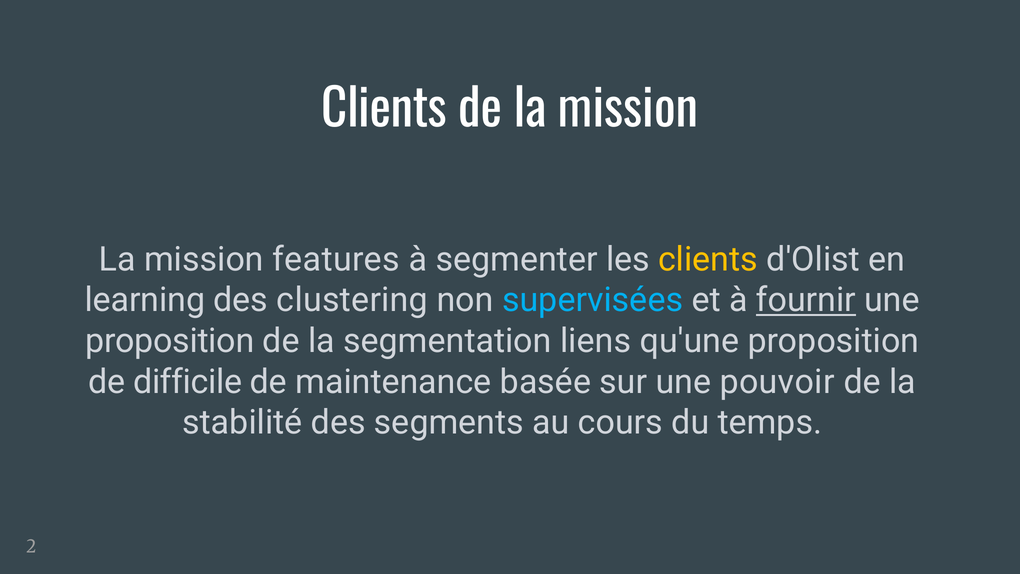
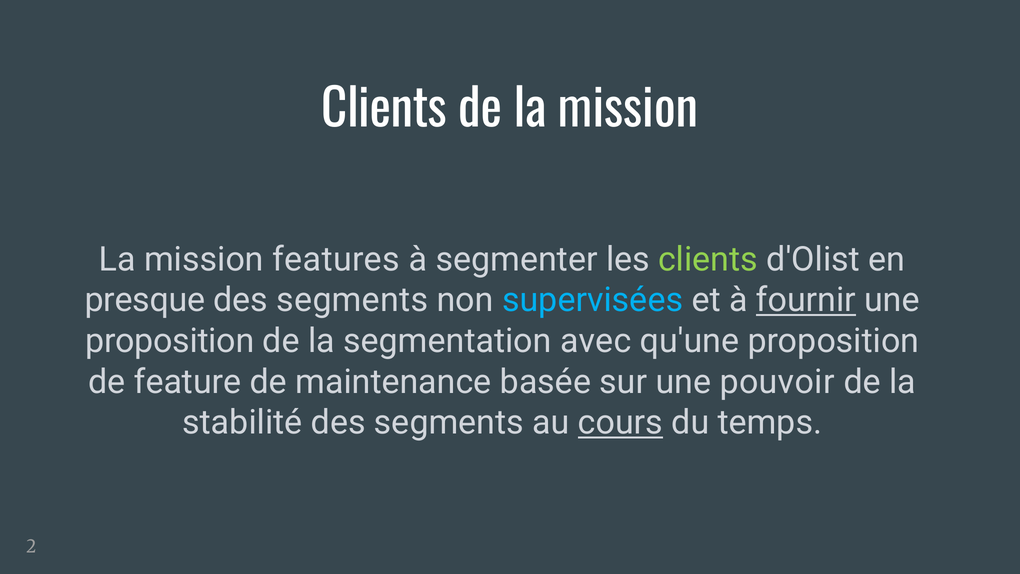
clients at (708, 259) colour: yellow -> light green
learning: learning -> presque
clustering at (352, 300): clustering -> segments
liens: liens -> avec
difficile: difficile -> feature
cours underline: none -> present
